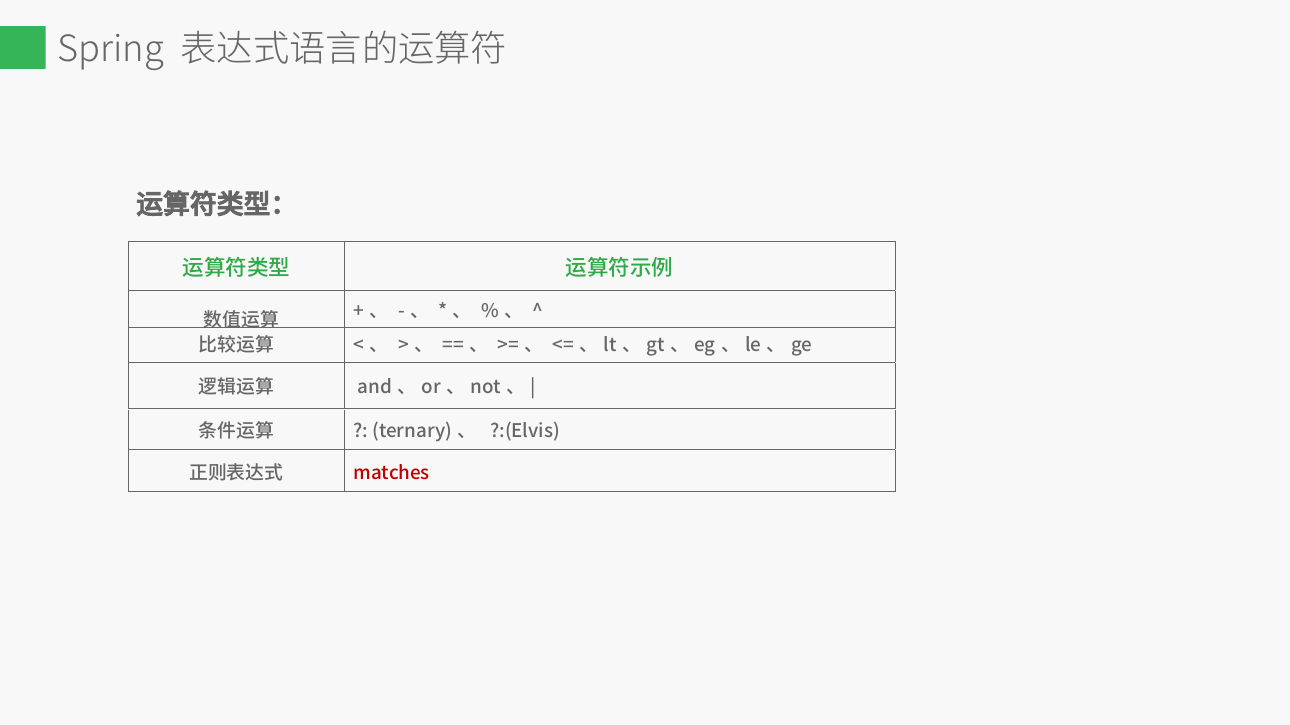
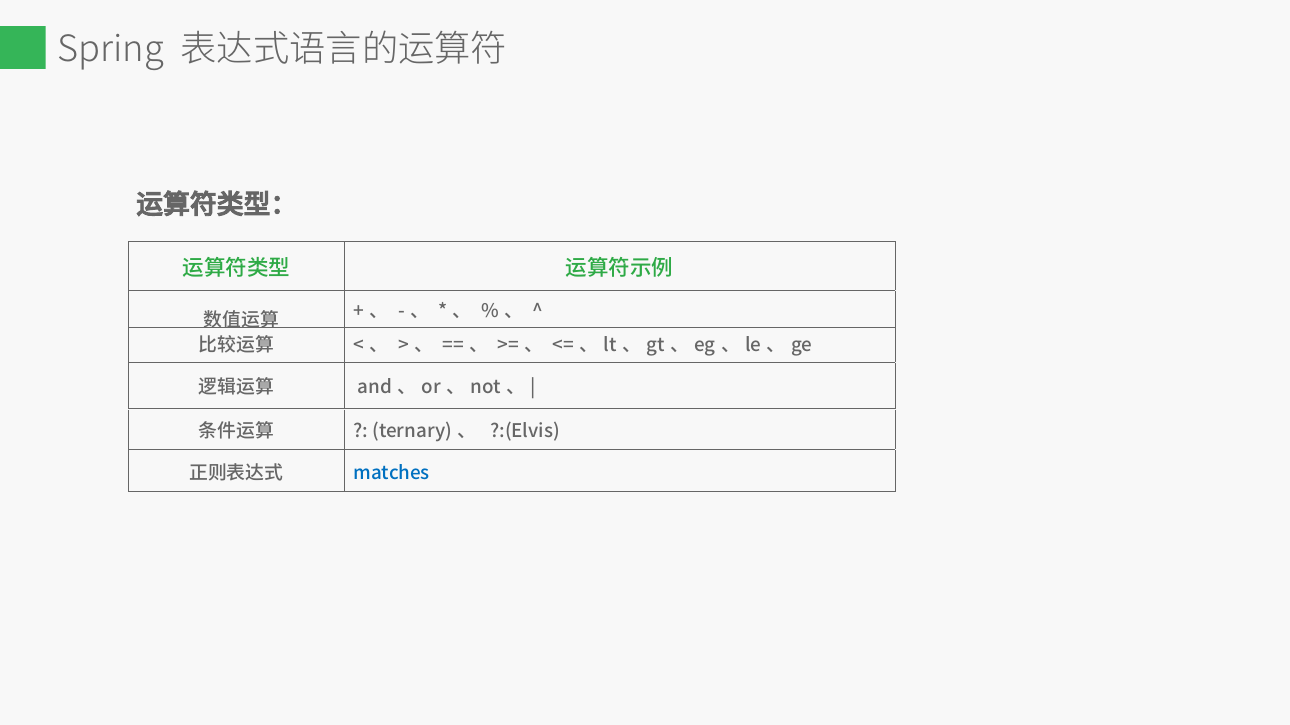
matches colour: red -> blue
